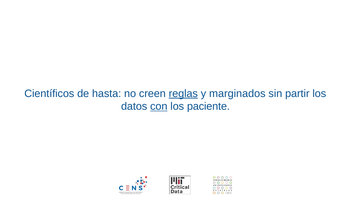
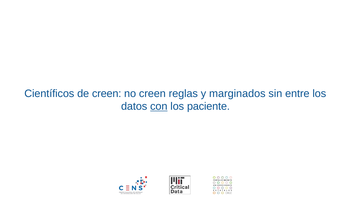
de hasta: hasta -> creen
reglas underline: present -> none
partir: partir -> entre
